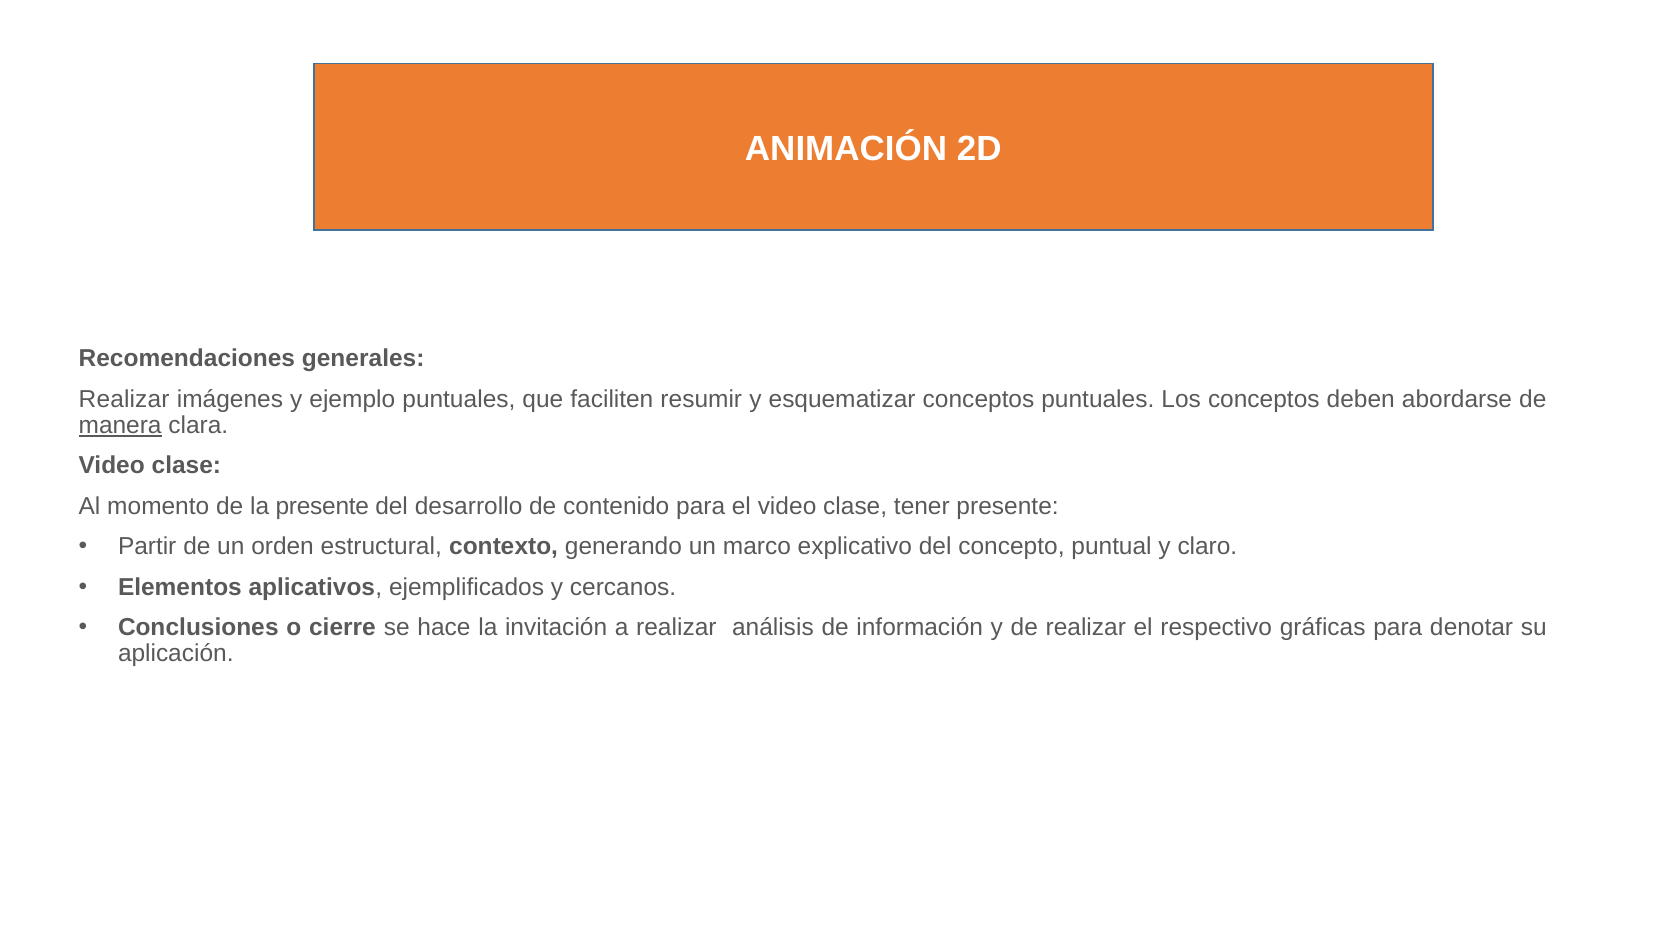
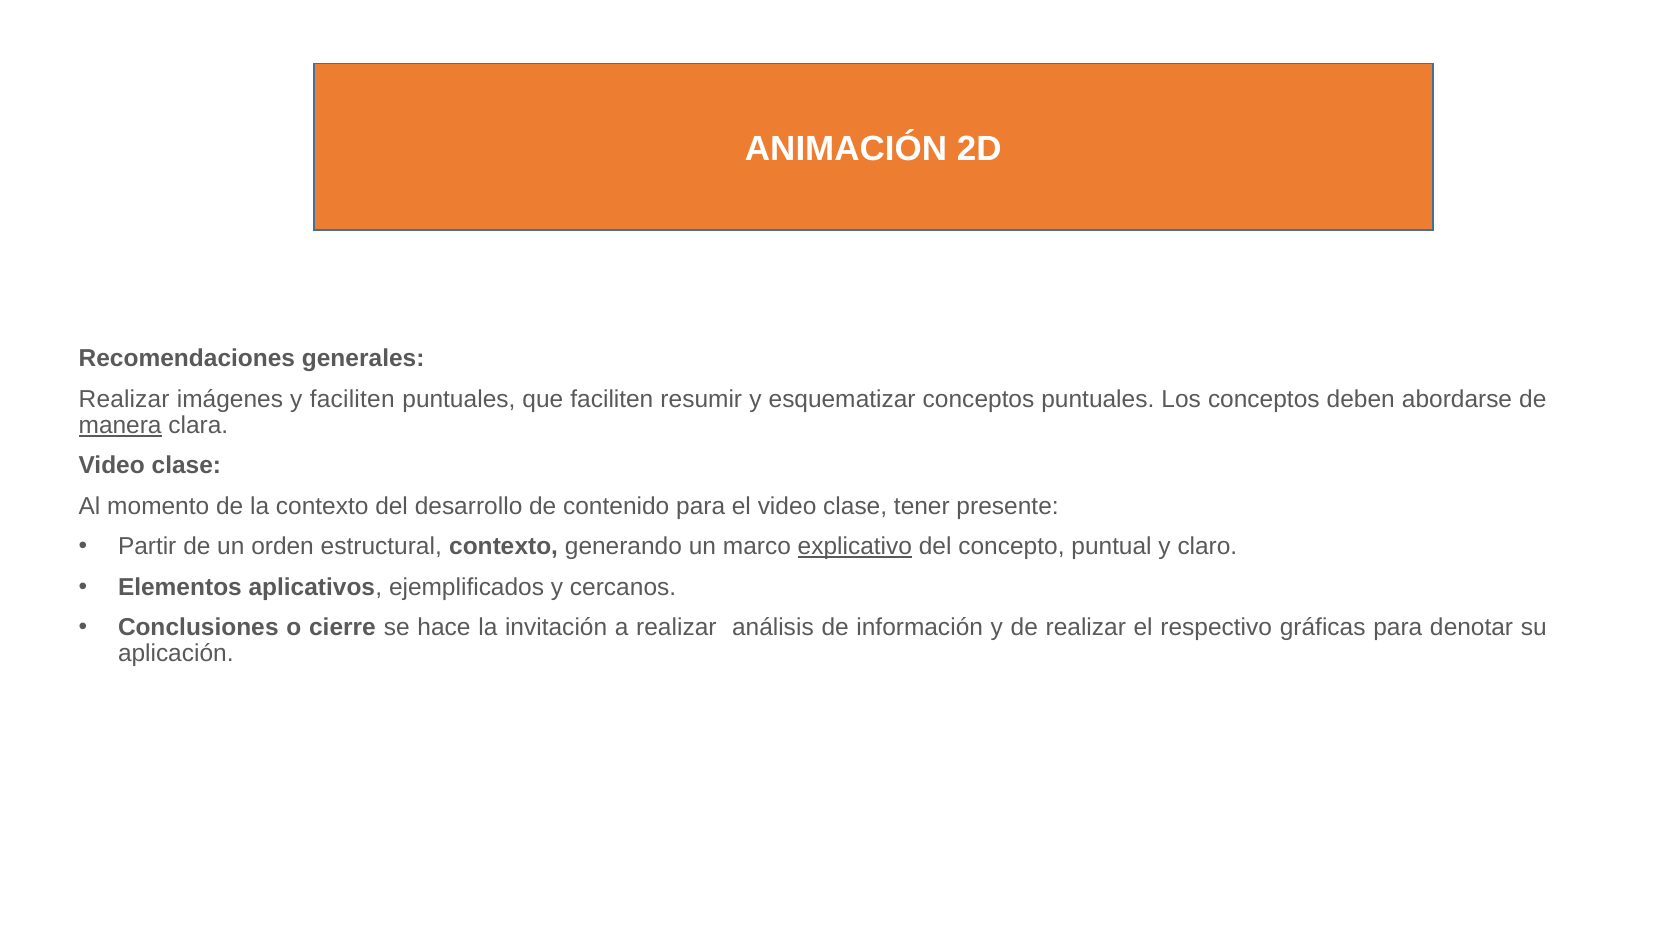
y ejemplo: ejemplo -> faciliten
la presente: presente -> contexto
explicativo underline: none -> present
